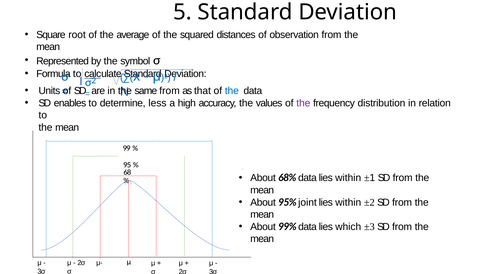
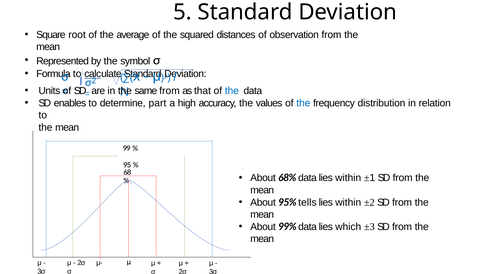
less: less -> part
the at (303, 103) colour: purple -> blue
joint: joint -> tells
